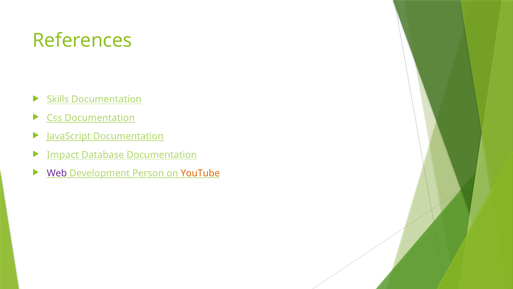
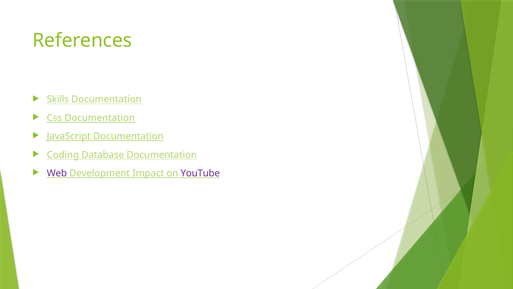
Impact: Impact -> Coding
Person: Person -> Impact
YouTube colour: orange -> purple
